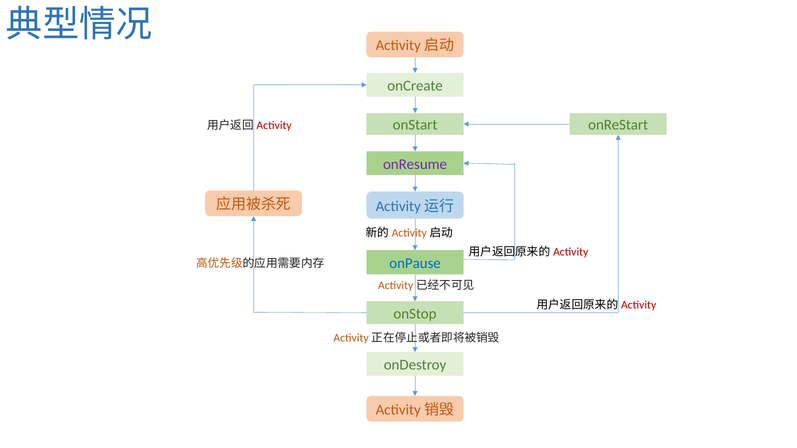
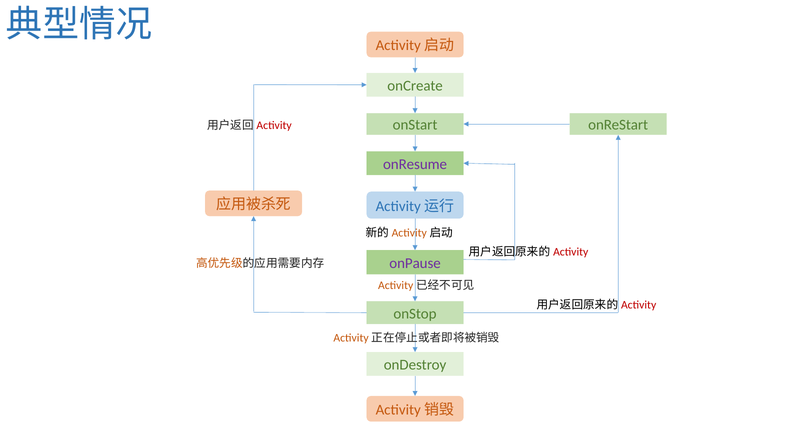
onPause colour: blue -> purple
